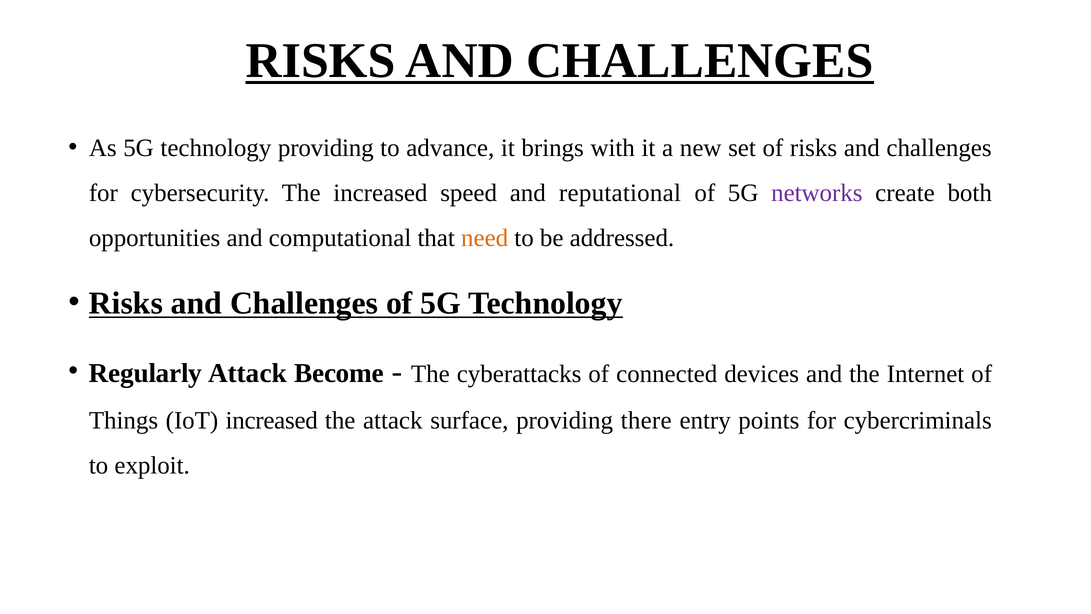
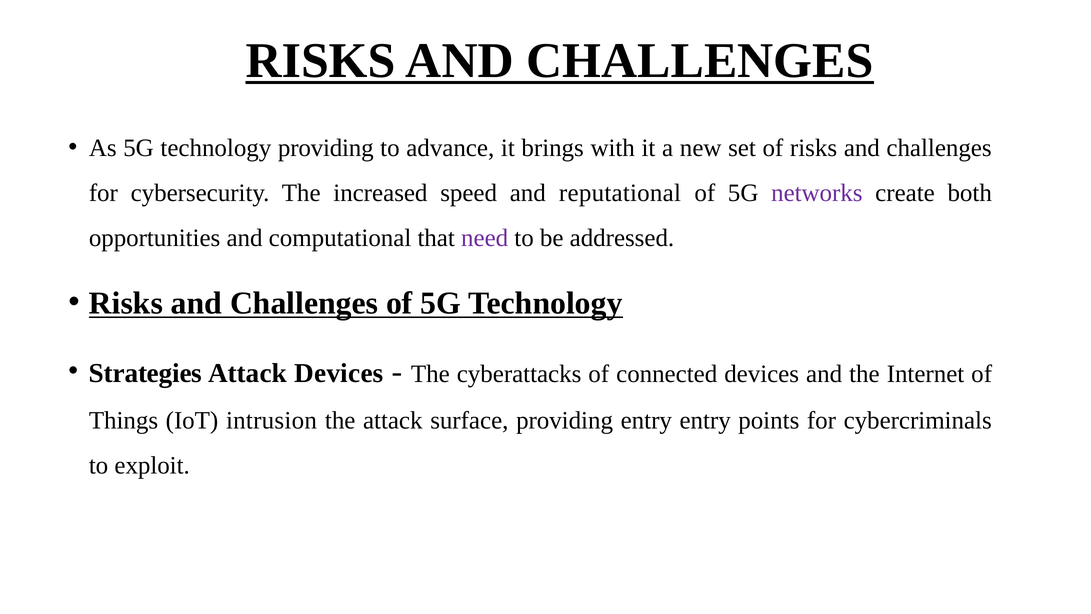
need colour: orange -> purple
Regularly: Regularly -> Strategies
Attack Become: Become -> Devices
IoT increased: increased -> intrusion
providing there: there -> entry
